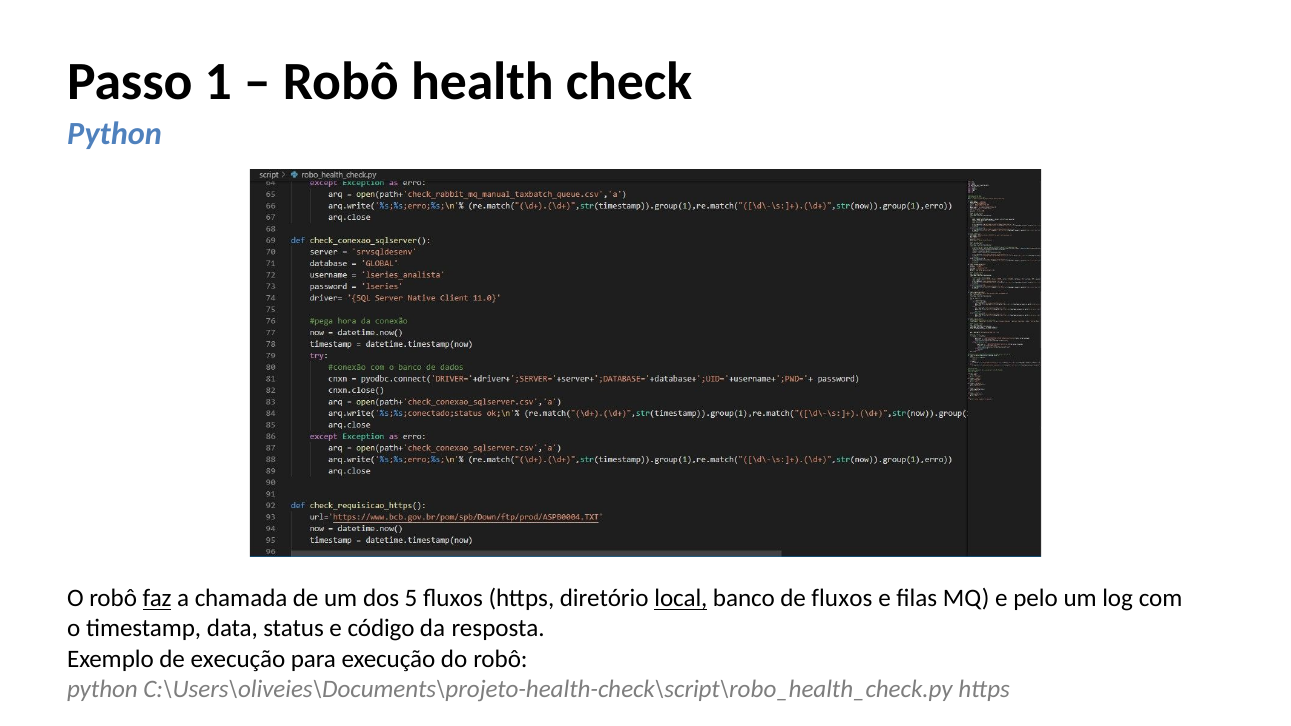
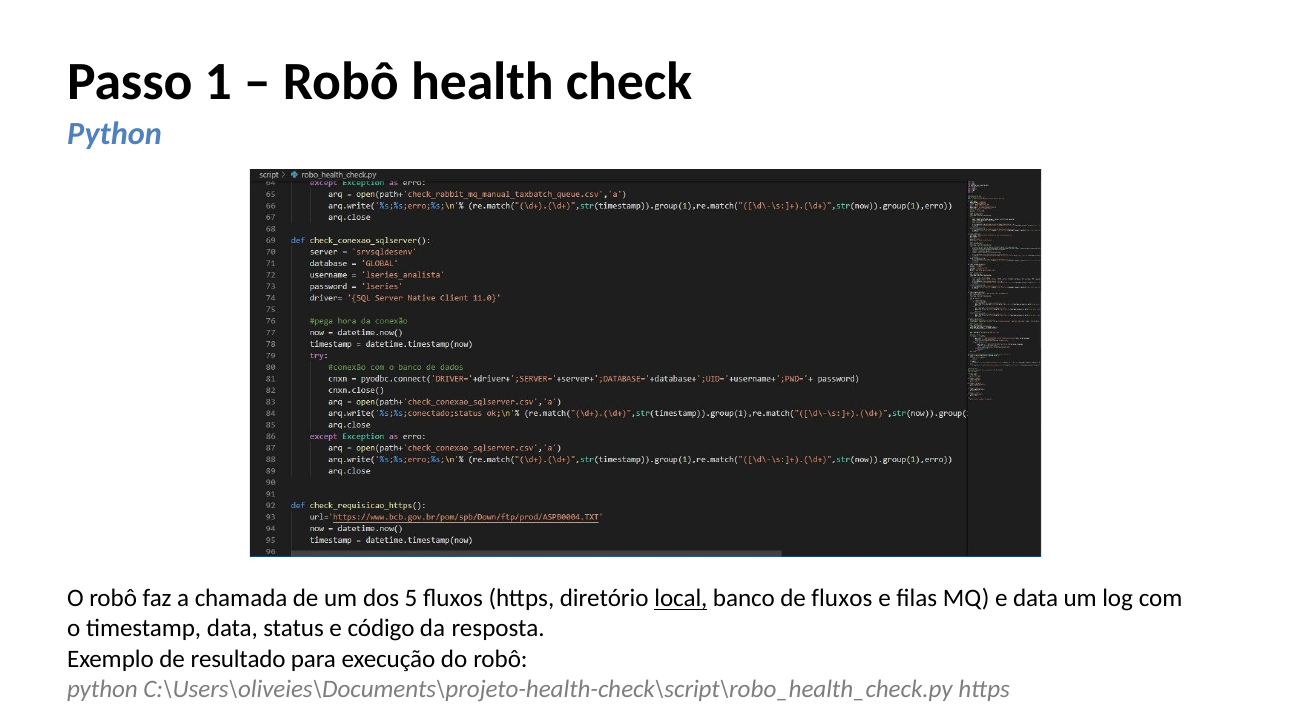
faz underline: present -> none
e pelo: pelo -> data
de execução: execução -> resultado
